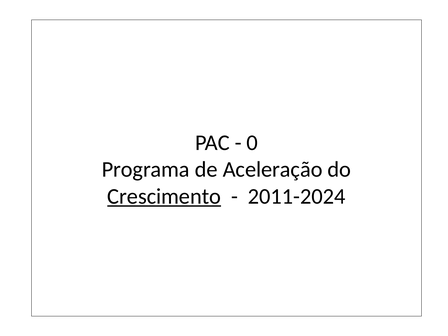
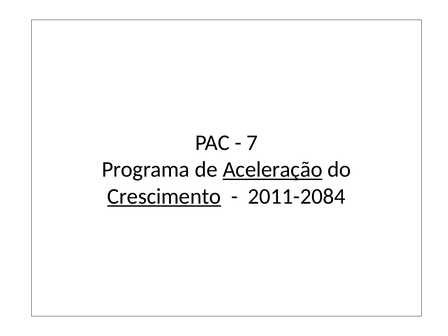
0: 0 -> 7
Aceleração underline: none -> present
2011-2024: 2011-2024 -> 2011-2084
